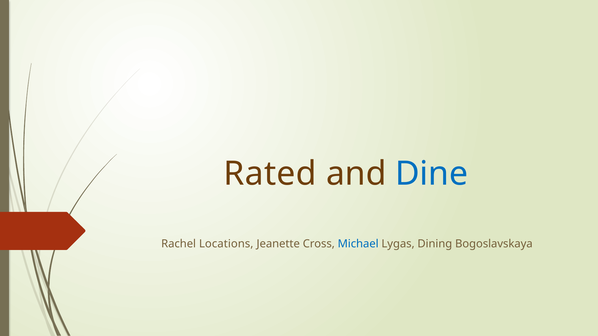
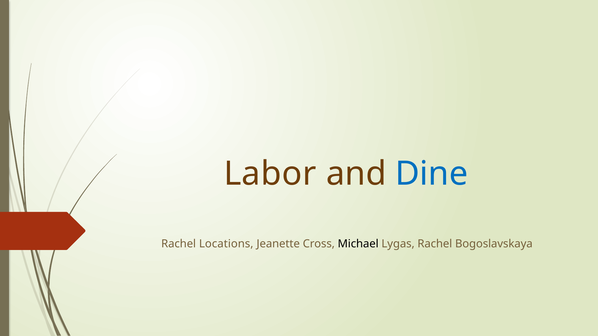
Rated: Rated -> Labor
Michael colour: blue -> black
Lygas Dining: Dining -> Rachel
